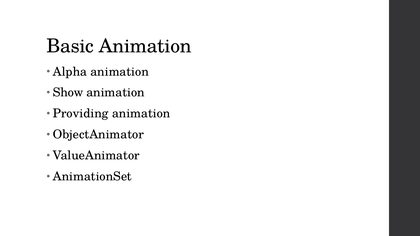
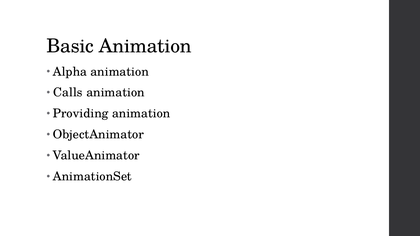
Show: Show -> Calls
